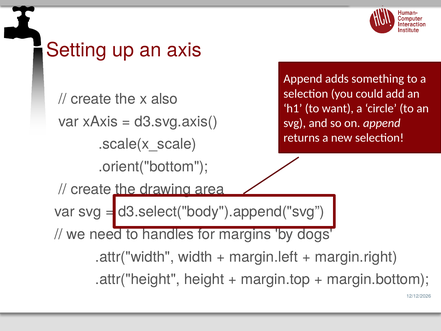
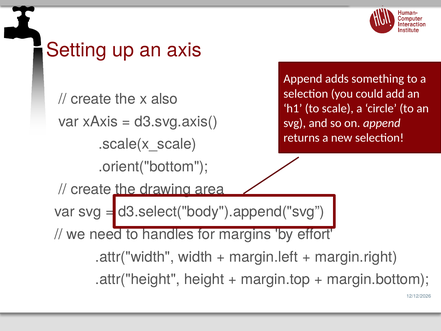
want: want -> scale
dogs: dogs -> effort
